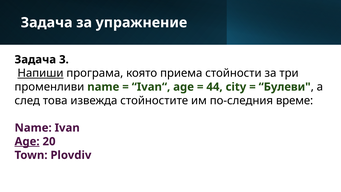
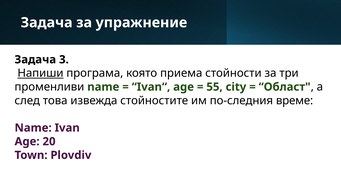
44: 44 -> 55
Булеви: Булеви -> Област
Age at (27, 141) underline: present -> none
